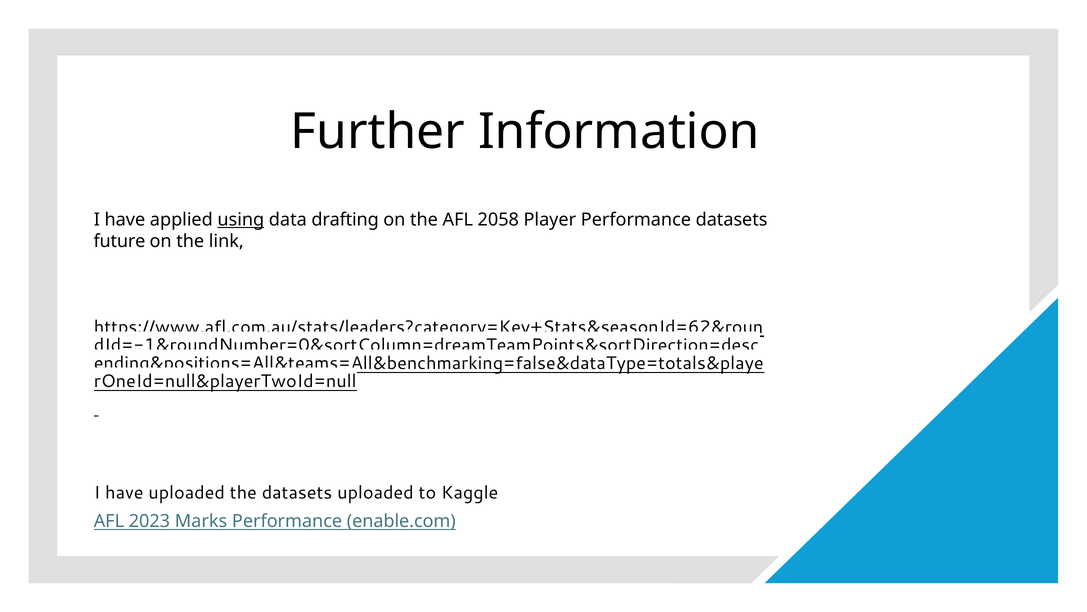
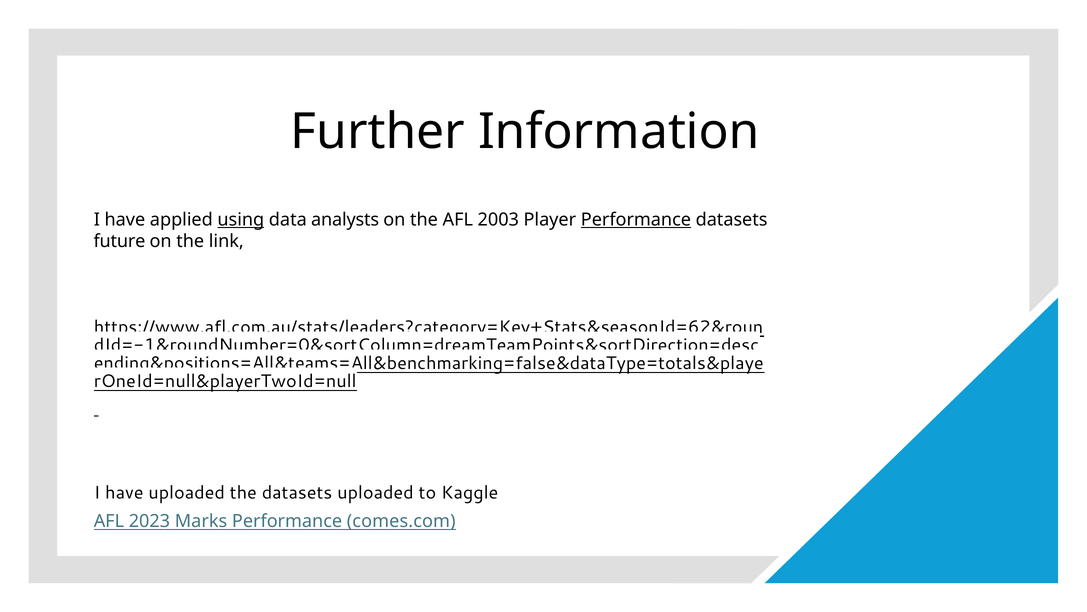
drafting: drafting -> analysts
2058: 2058 -> 2003
Performance at (636, 219) underline: none -> present
enable.com: enable.com -> comes.com
